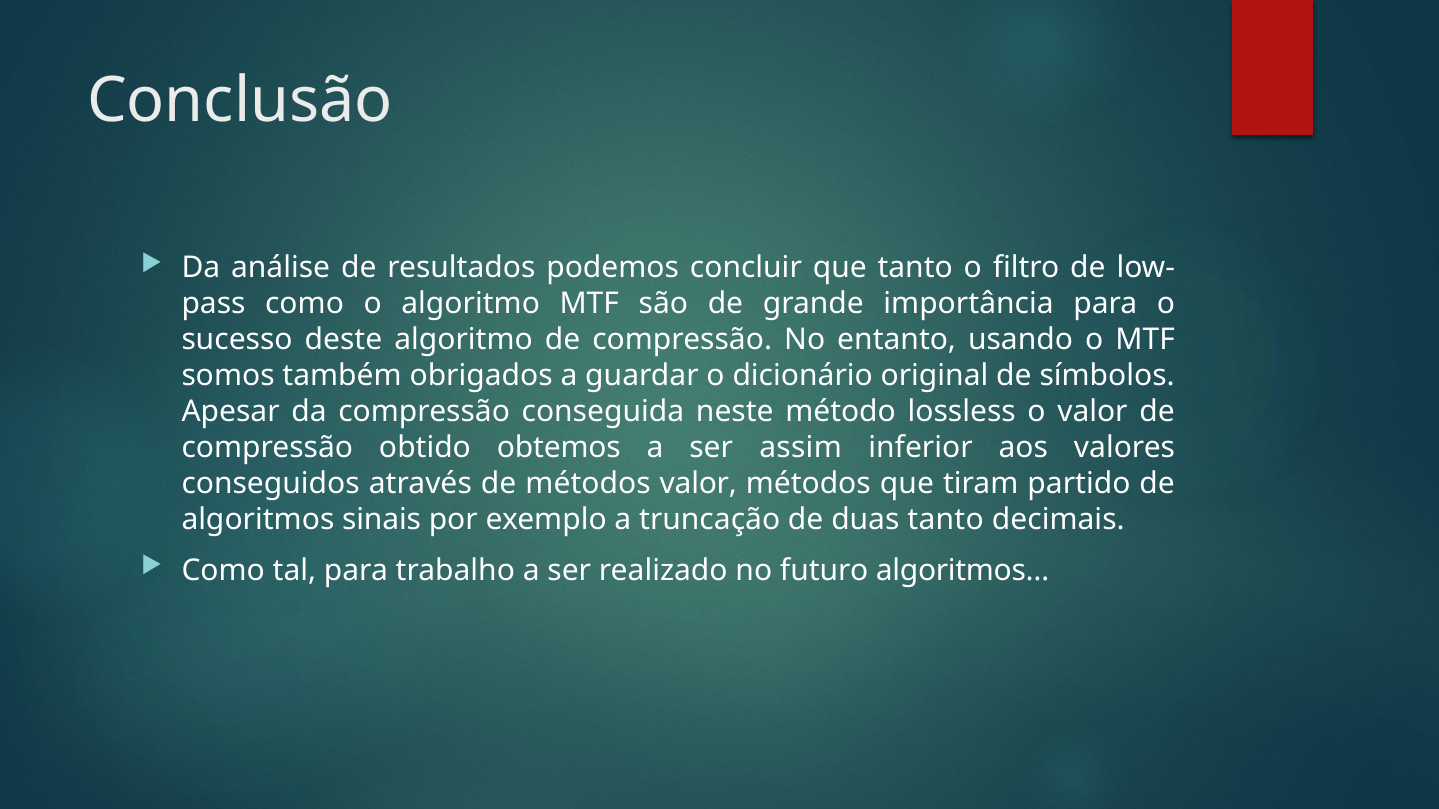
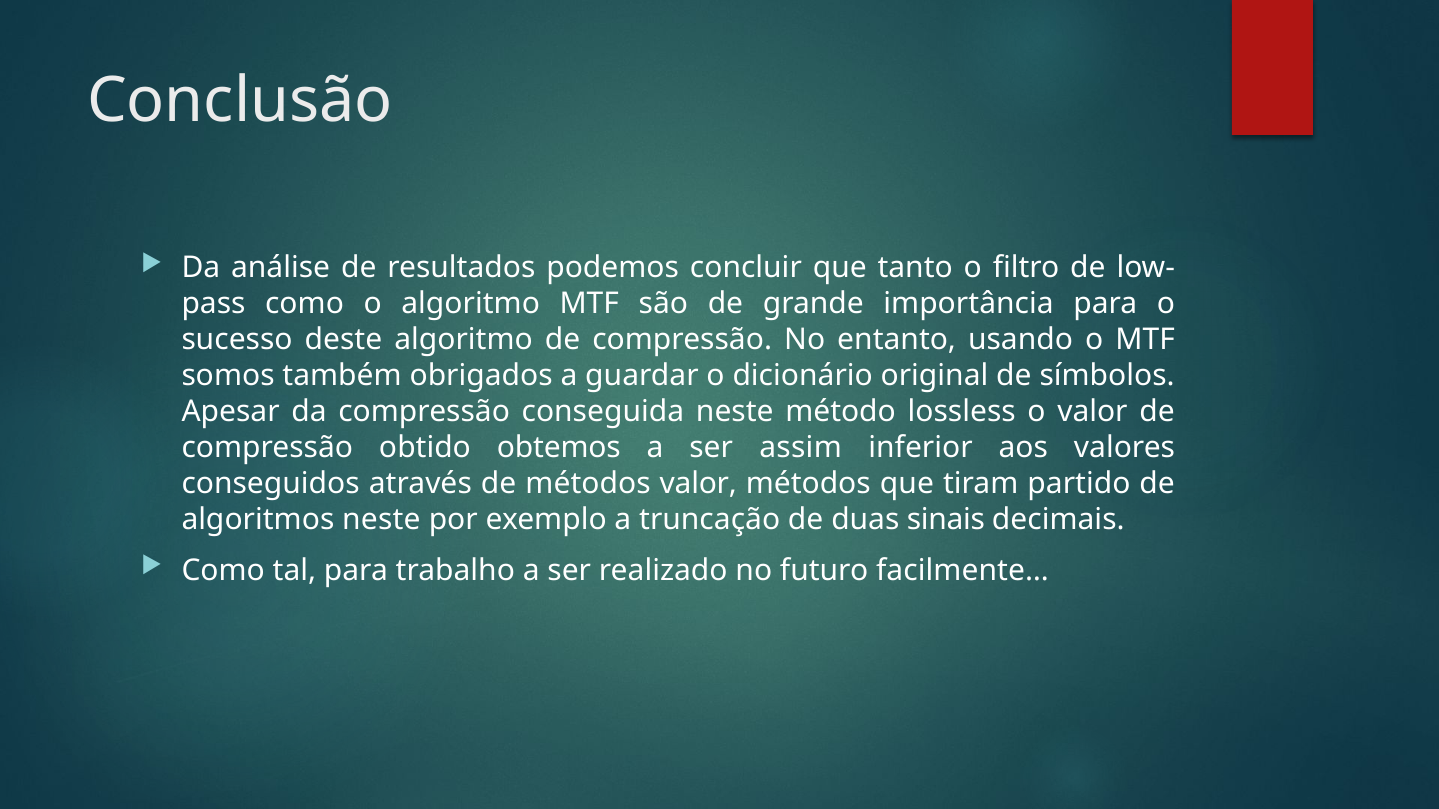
algoritmos sinais: sinais -> neste
duas tanto: tanto -> sinais
algoritmos…: algoritmos… -> facilmente…
